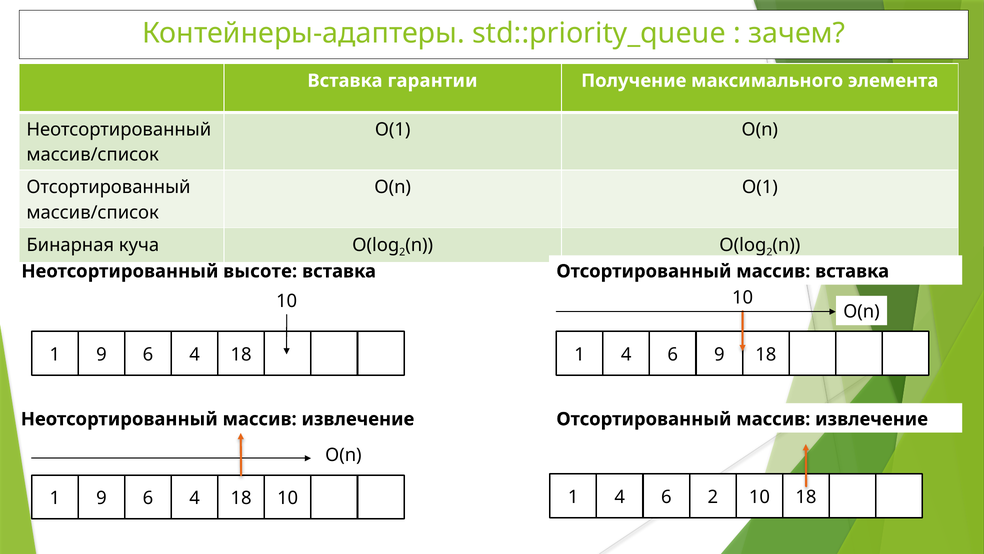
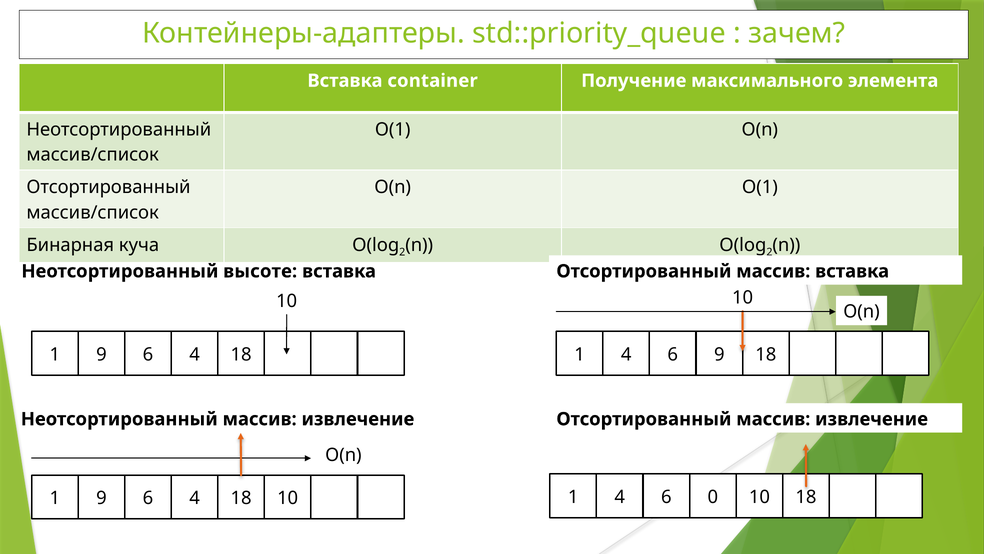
гарантии: гарантии -> container
6 2: 2 -> 0
